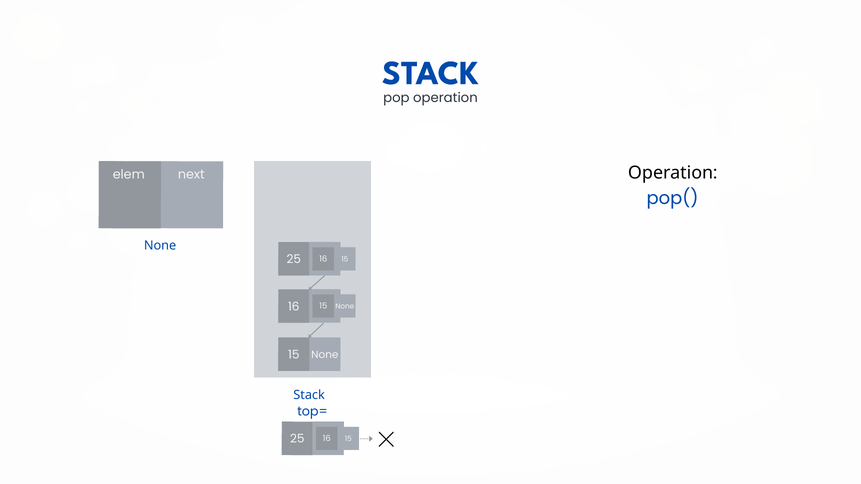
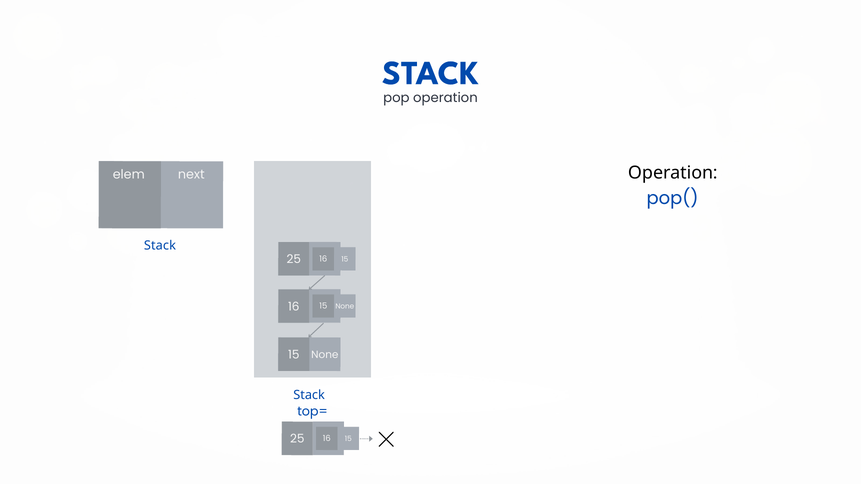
None at (160, 246): None -> Stack
